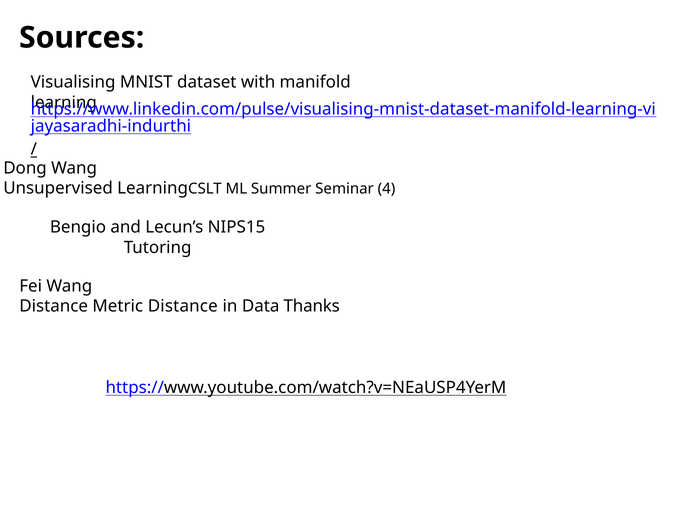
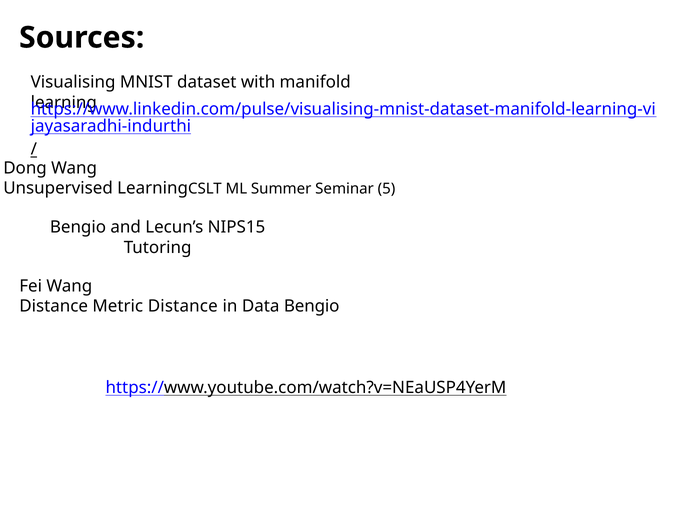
4: 4 -> 5
Data Thanks: Thanks -> Bengio
